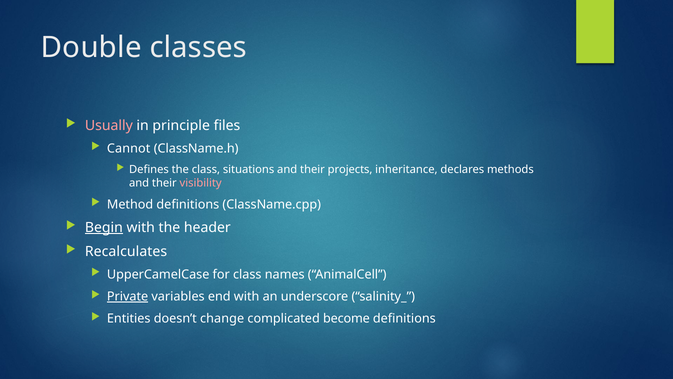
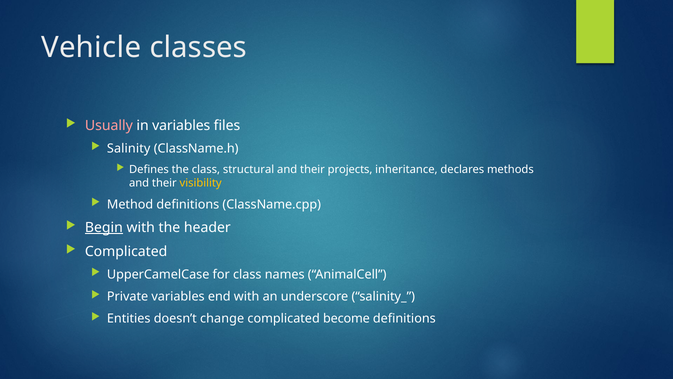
Double: Double -> Vehicle
in principle: principle -> variables
Cannot: Cannot -> Salinity
situations: situations -> structural
visibility colour: pink -> yellow
Recalculates at (126, 251): Recalculates -> Complicated
Private underline: present -> none
